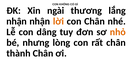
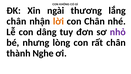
nhận at (17, 21): nhận -> chân
nhỏ colour: orange -> purple
thành Chân: Chân -> Nghe
